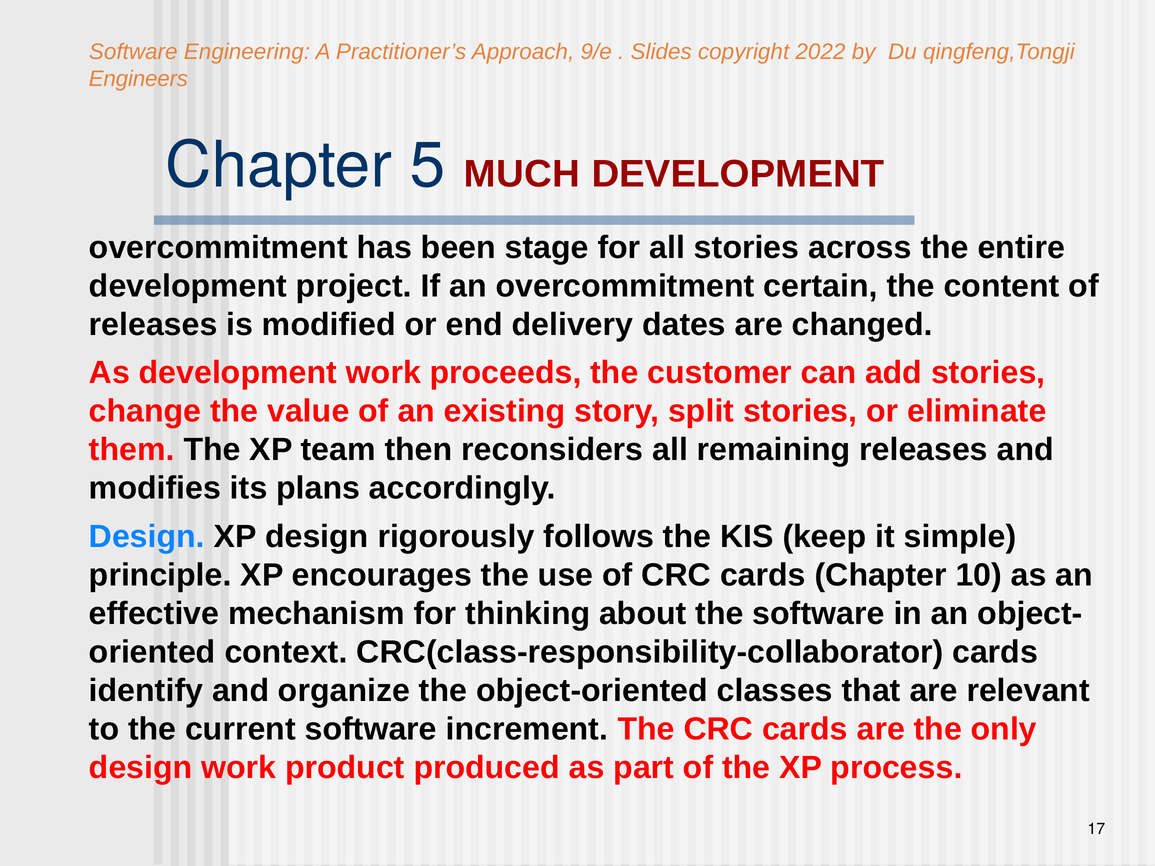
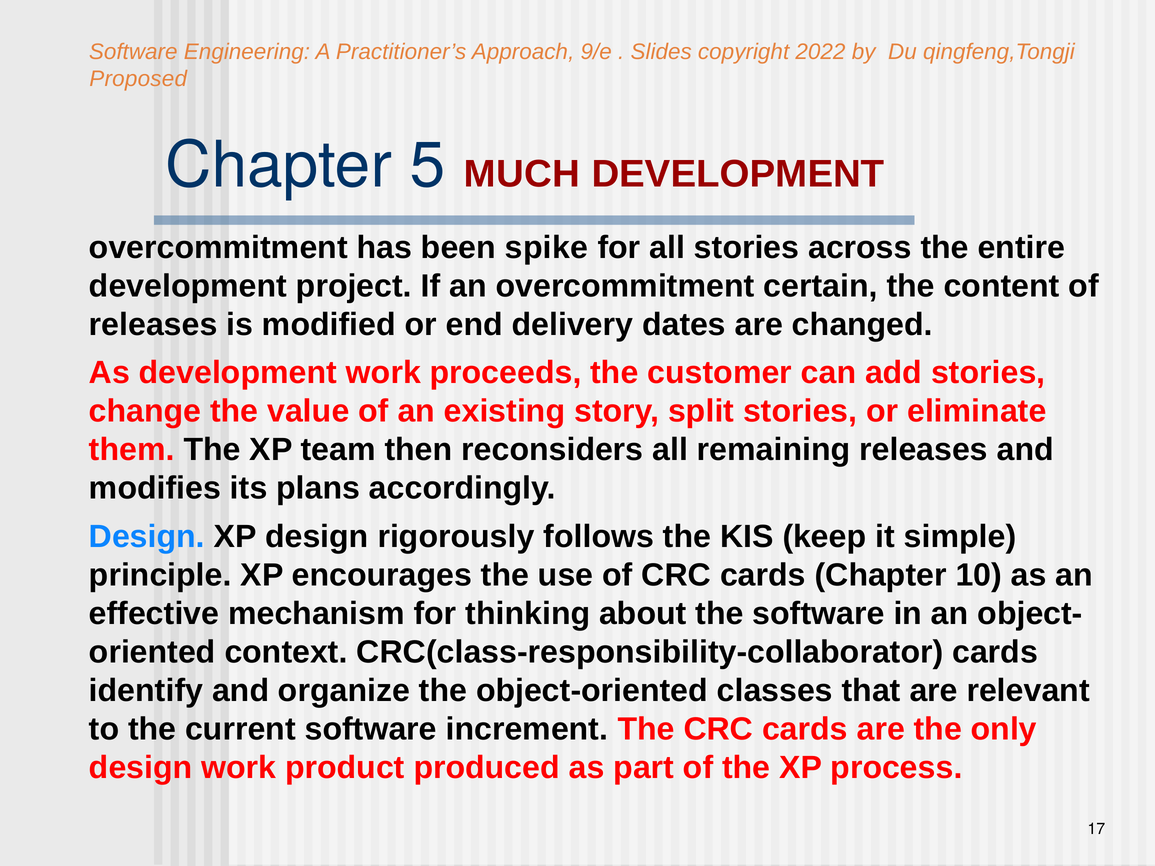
Engineers: Engineers -> Proposed
stage: stage -> spike
